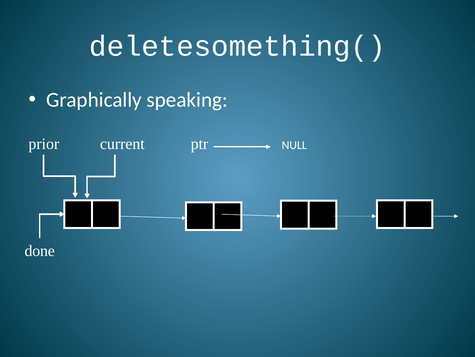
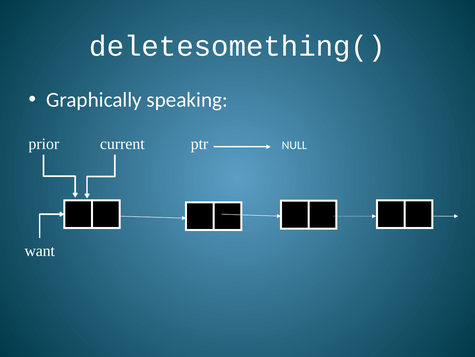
done: done -> want
